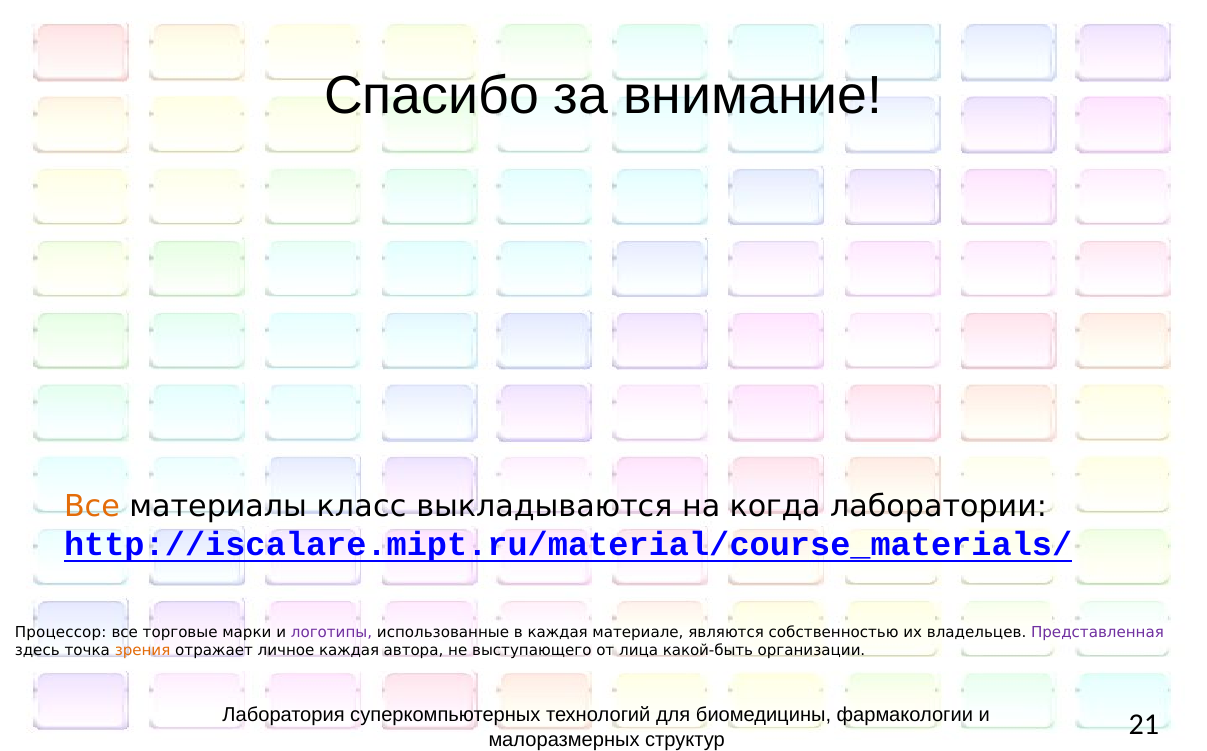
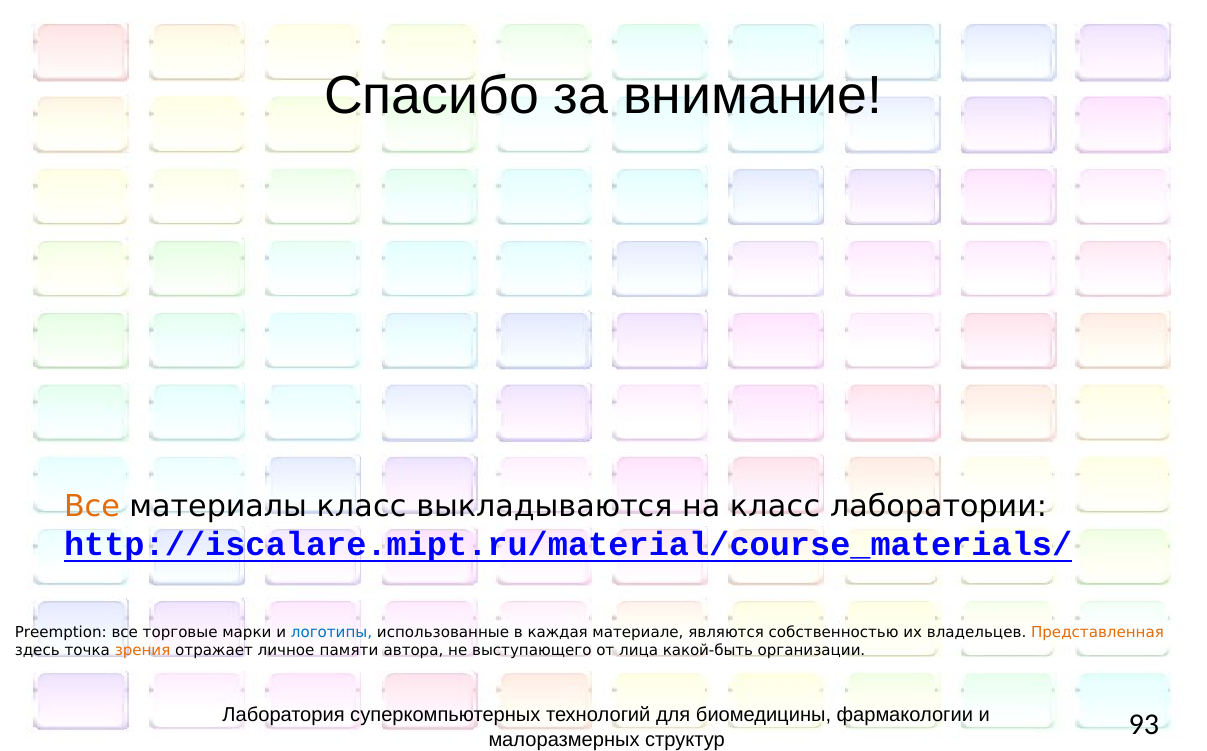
на когда: когда -> класс
Процессор: Процессор -> Preemption
логотипы colour: purple -> blue
Представленная colour: purple -> orange
личное каждая: каждая -> памяти
21: 21 -> 93
